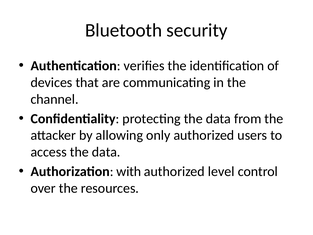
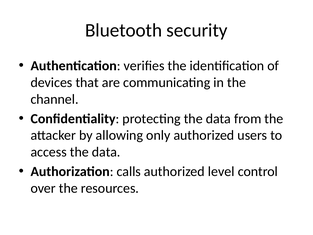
with: with -> calls
